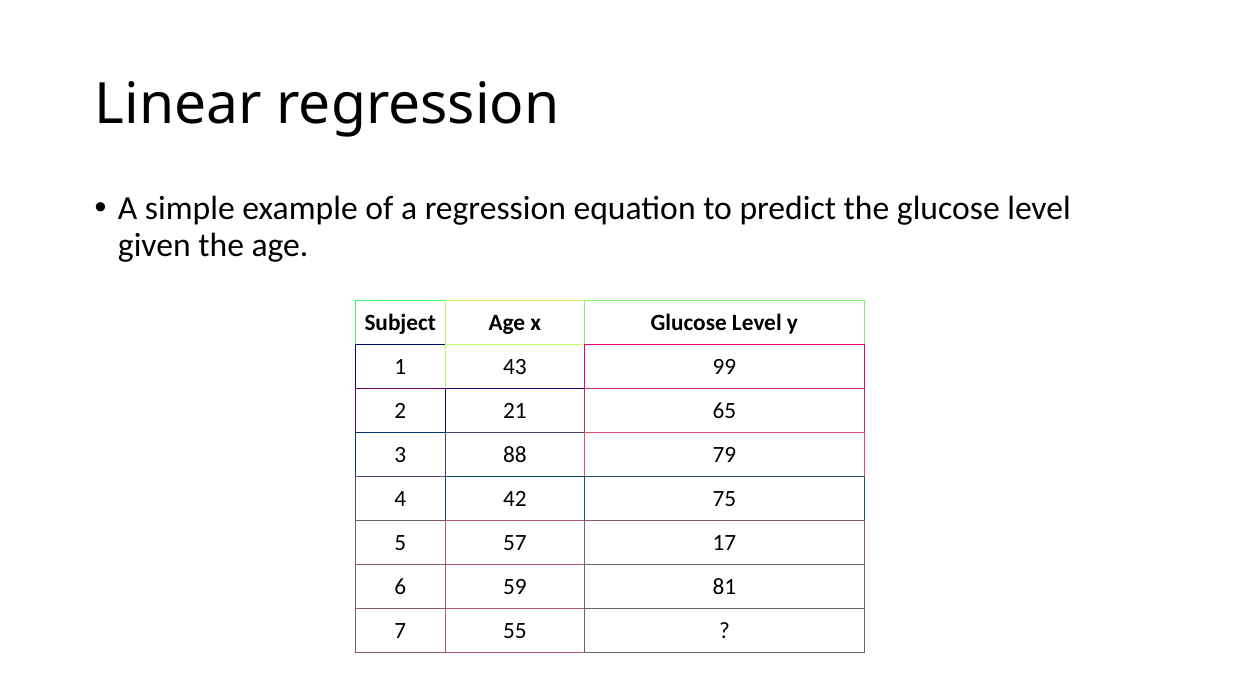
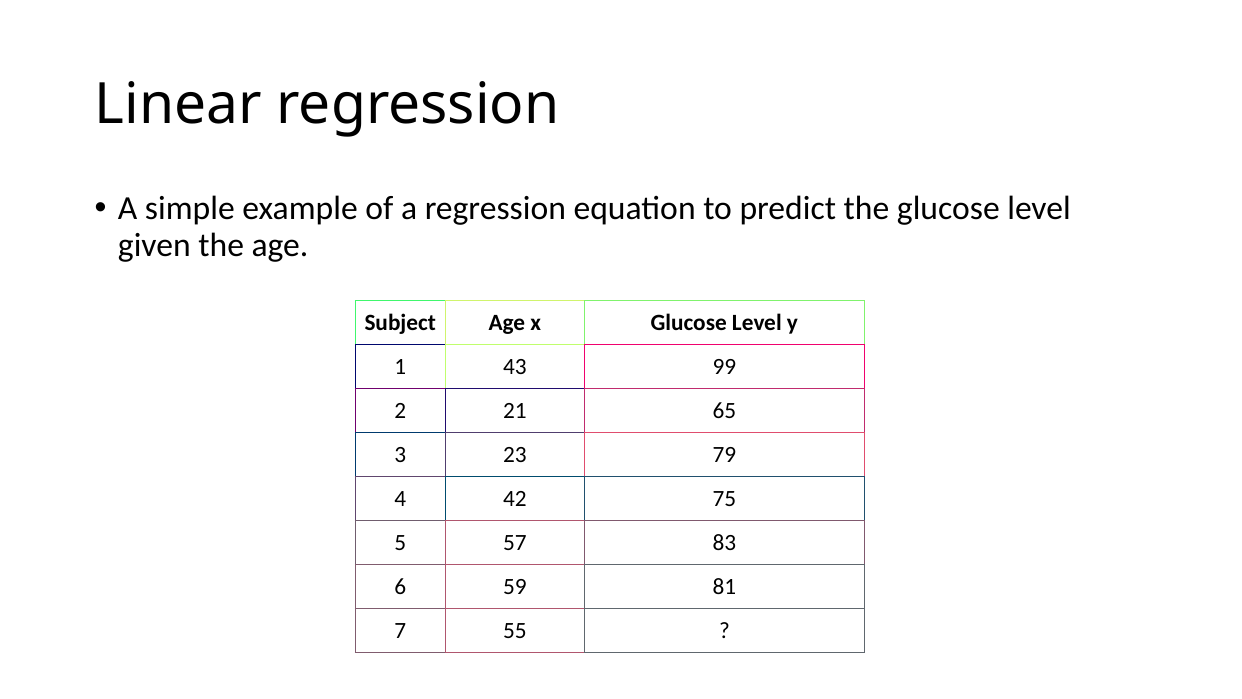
88: 88 -> 23
17: 17 -> 83
